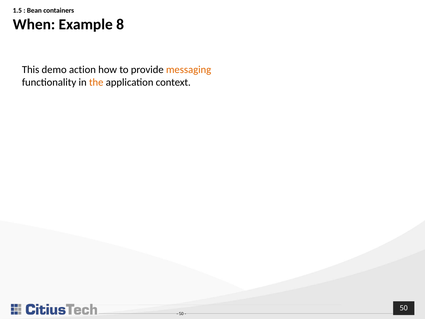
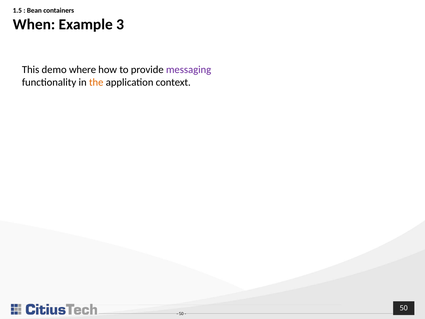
8: 8 -> 3
action: action -> where
messaging colour: orange -> purple
